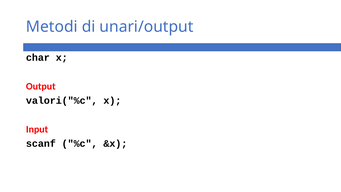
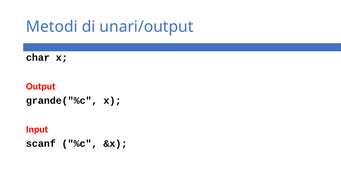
valori("%c: valori("%c -> grande("%c
